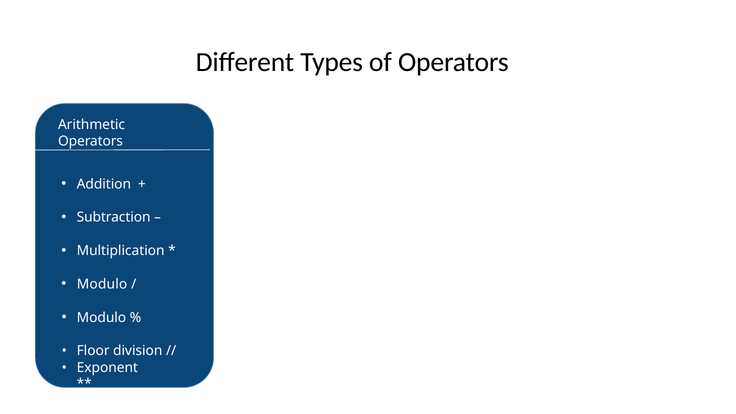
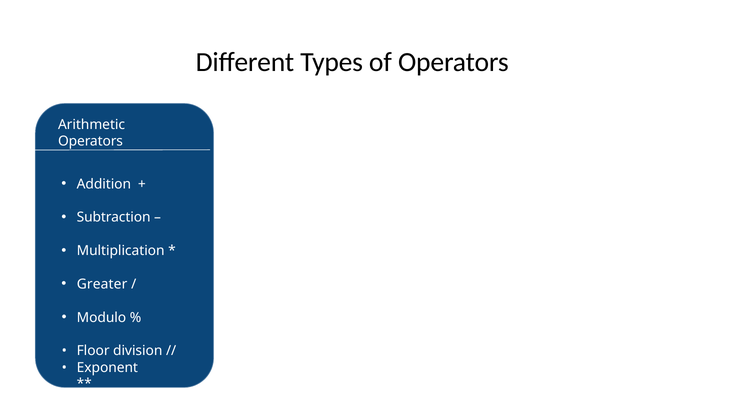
Modulo at (102, 284): Modulo -> Greater
